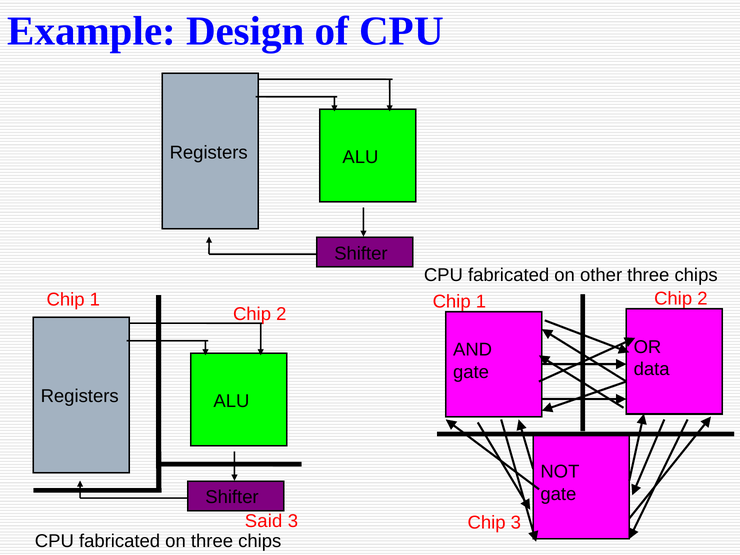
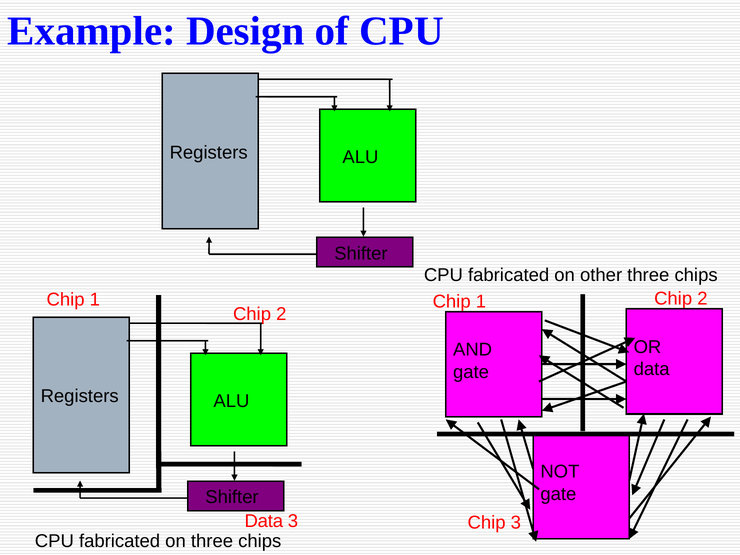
Said at (264, 521): Said -> Data
